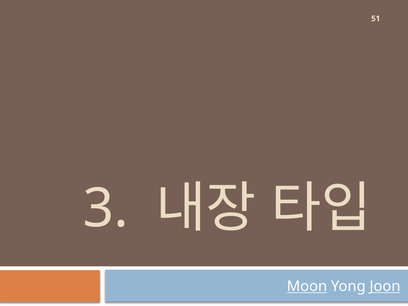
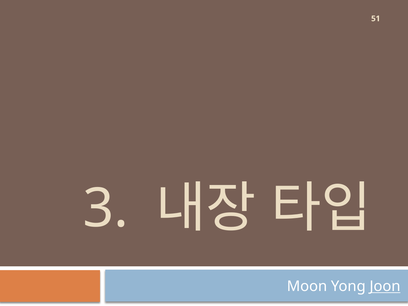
Moon underline: present -> none
